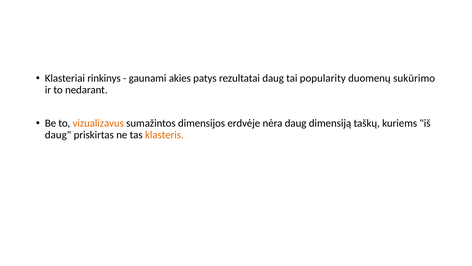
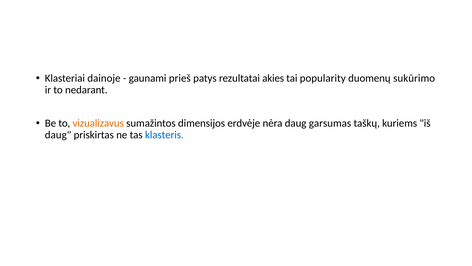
rinkinys: rinkinys -> dainoje
akies: akies -> prieš
rezultatai daug: daug -> akies
dimensiją: dimensiją -> garsumas
klasteris colour: orange -> blue
